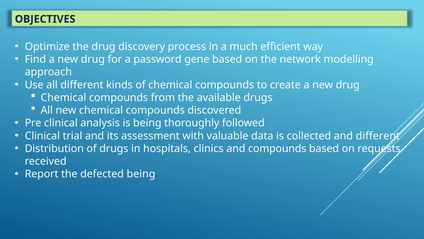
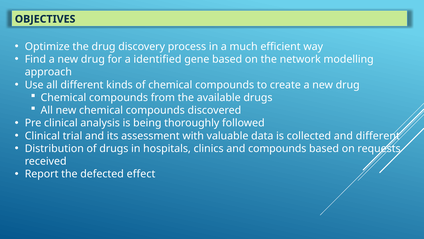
password: password -> identified
defected being: being -> effect
